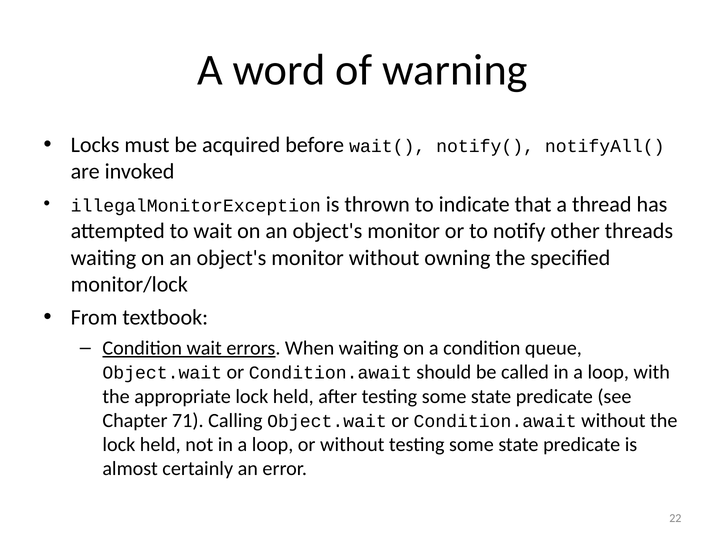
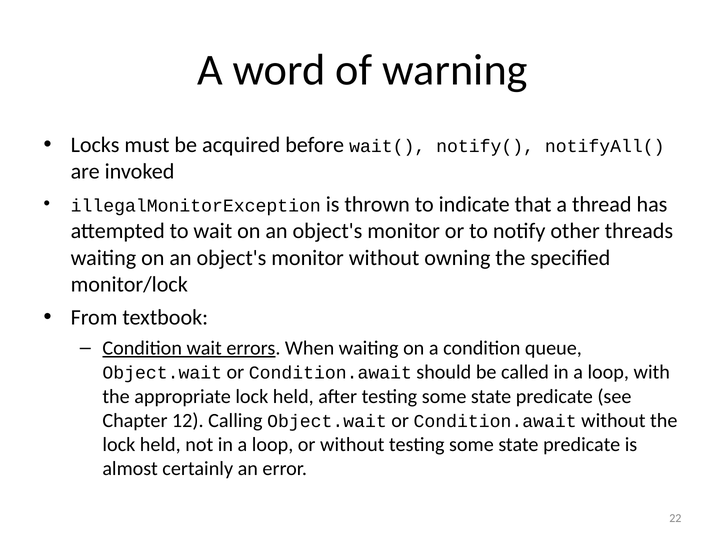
71: 71 -> 12
